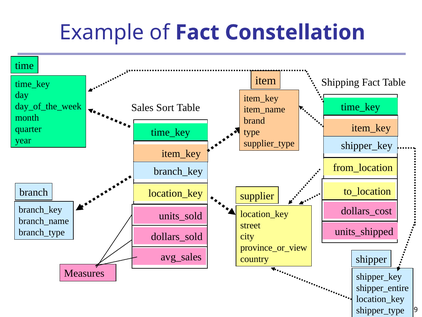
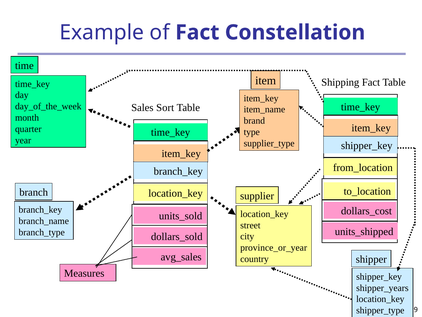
province_or_view: province_or_view -> province_or_year
shipper_entire: shipper_entire -> shipper_years
